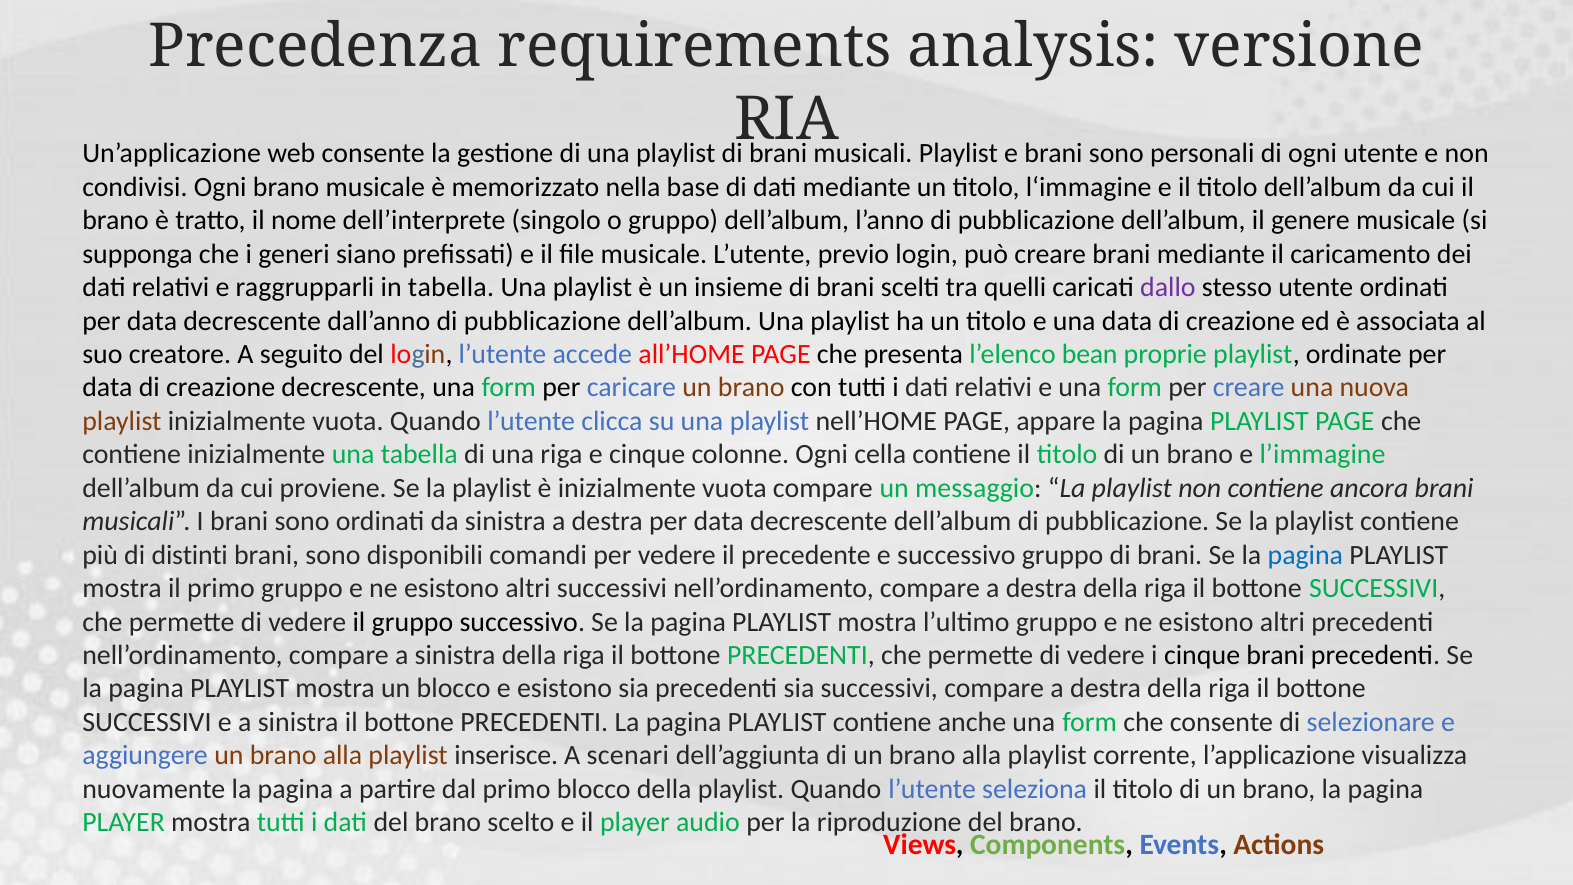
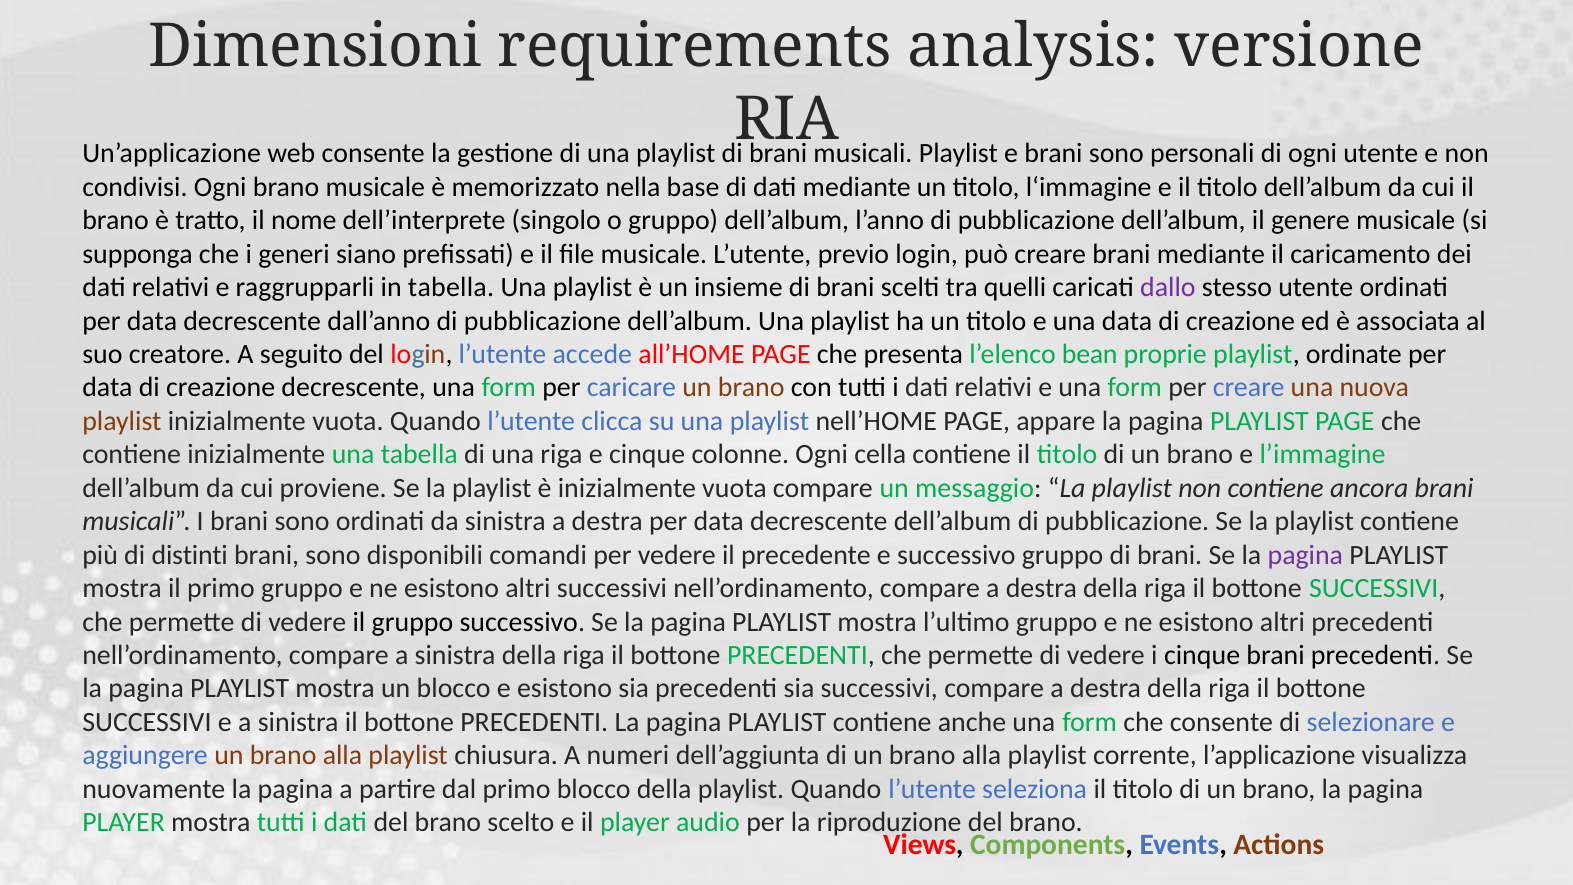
Precedenza: Precedenza -> Dimensioni
pagina at (1305, 555) colour: blue -> purple
inserisce: inserisce -> chiusura
scenari: scenari -> numeri
